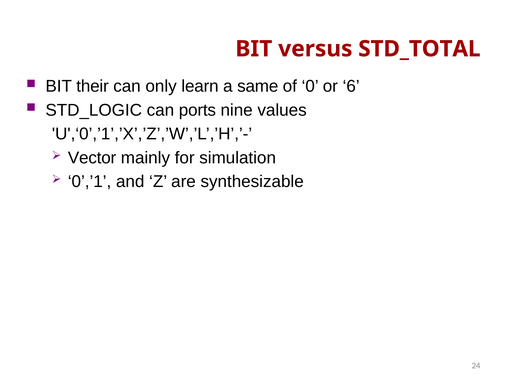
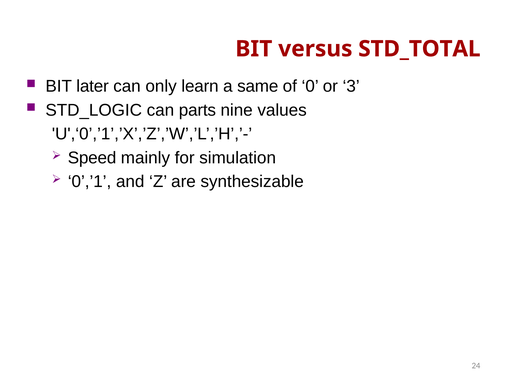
their: their -> later
6: 6 -> 3
ports: ports -> parts
Vector: Vector -> Speed
